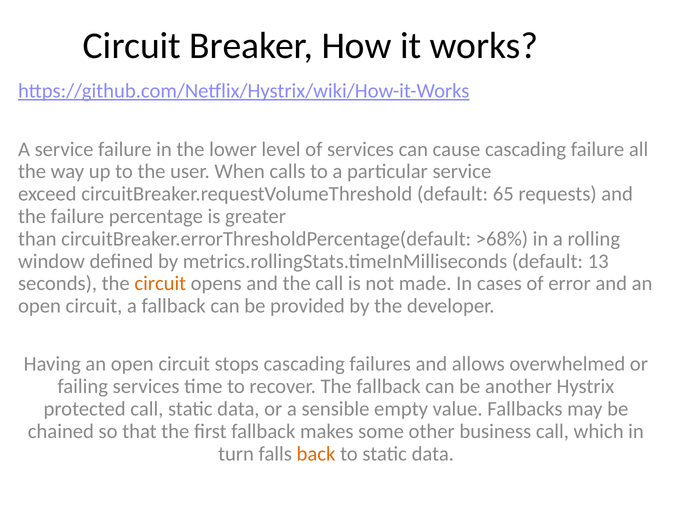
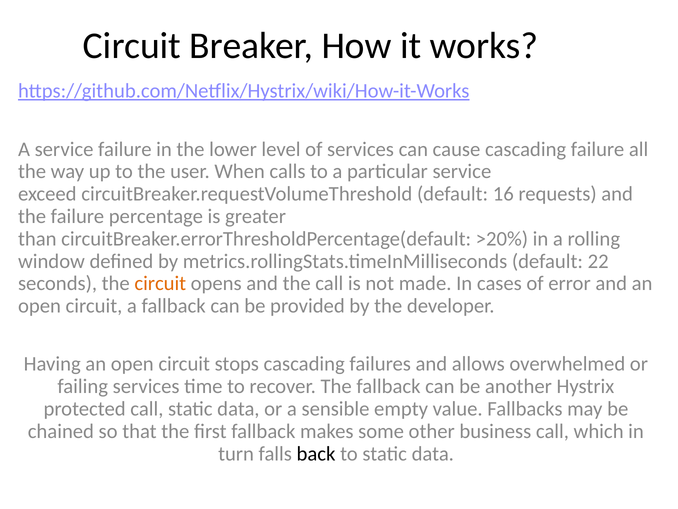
65: 65 -> 16
>68%: >68% -> >20%
13: 13 -> 22
back colour: orange -> black
